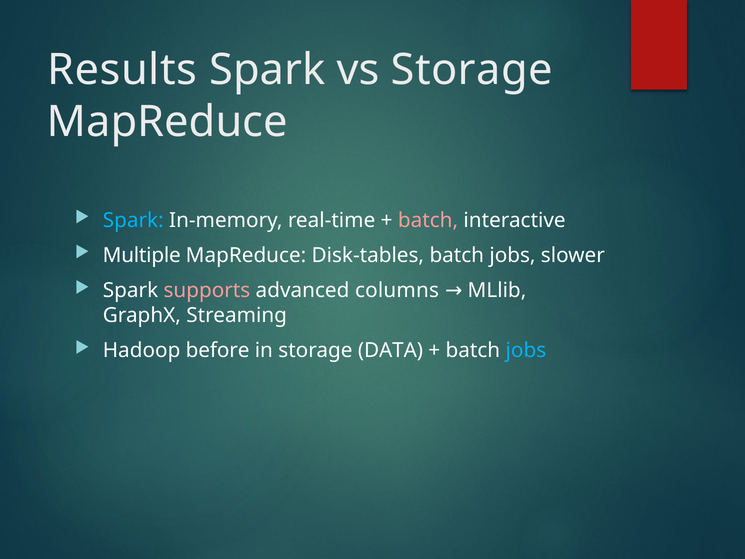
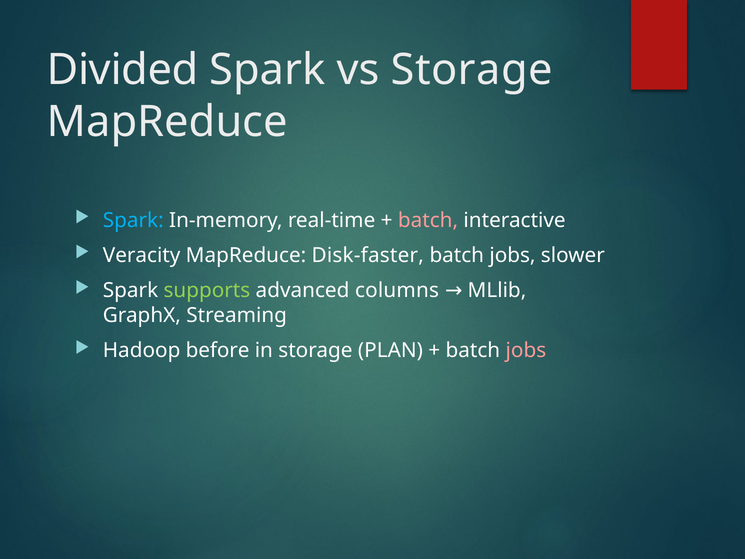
Results: Results -> Divided
Multiple: Multiple -> Veracity
Disk-tables: Disk-tables -> Disk-faster
supports colour: pink -> light green
DATA: DATA -> PLAN
jobs at (526, 351) colour: light blue -> pink
